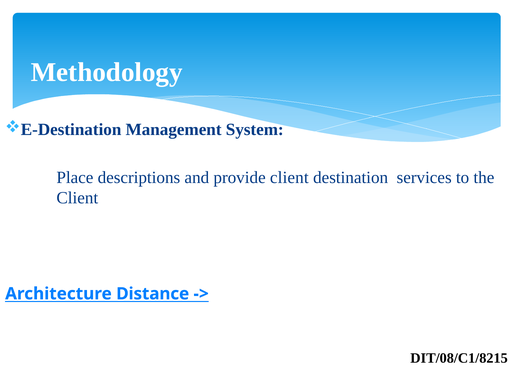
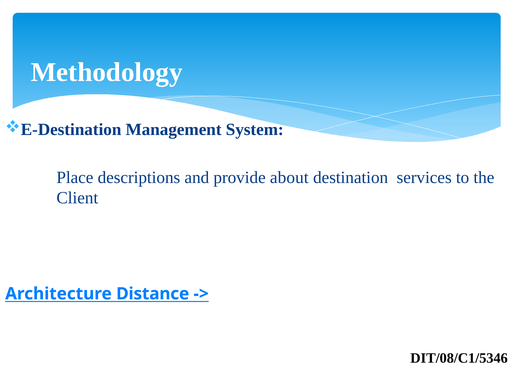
provide client: client -> about
DIT/08/C1/8215: DIT/08/C1/8215 -> DIT/08/C1/5346
